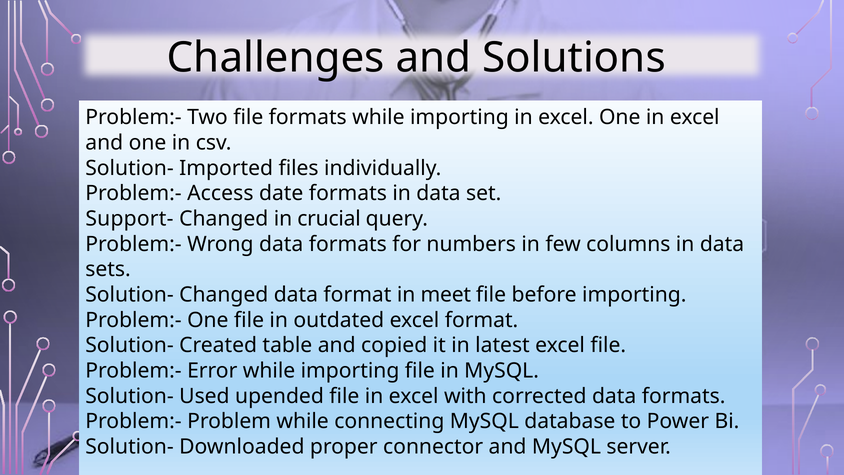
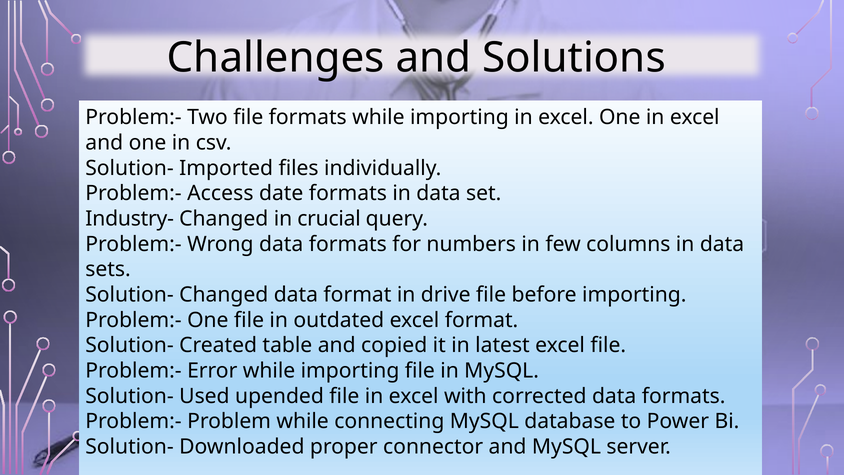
Support-: Support- -> Industry-
meet: meet -> drive
